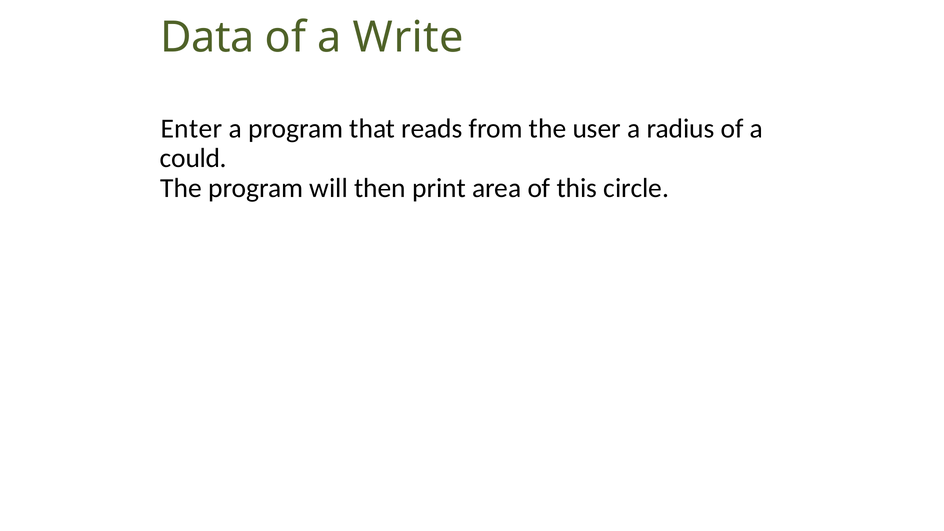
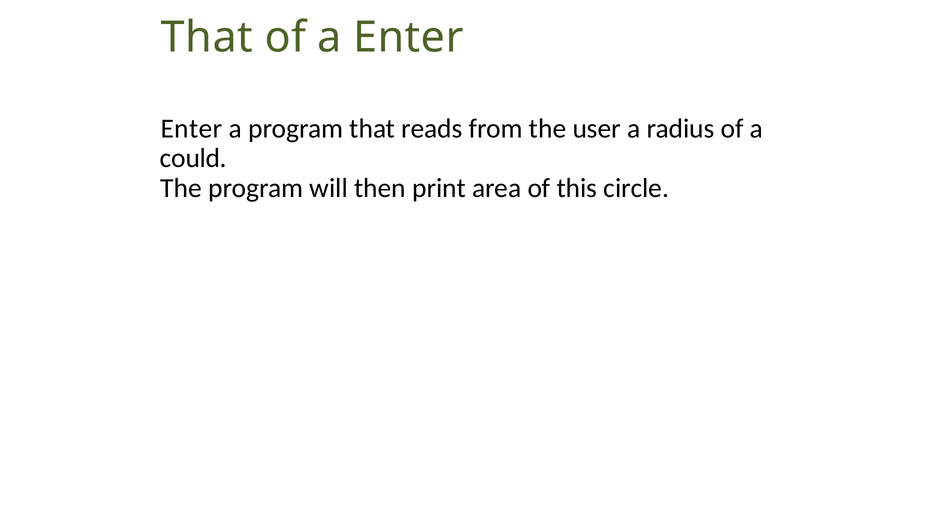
Data at (207, 37): Data -> That
a Write: Write -> Enter
